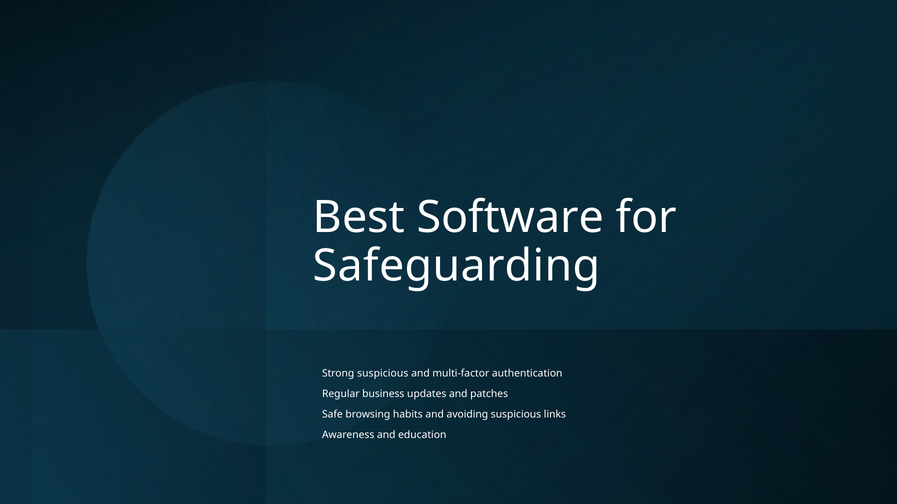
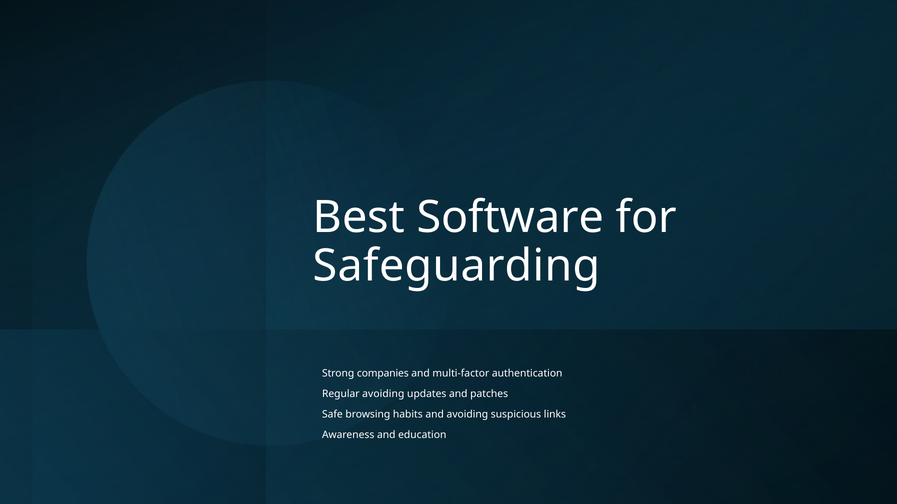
Strong suspicious: suspicious -> companies
Regular business: business -> avoiding
